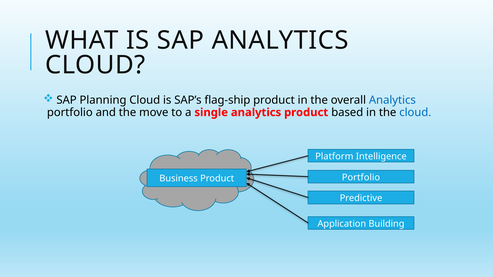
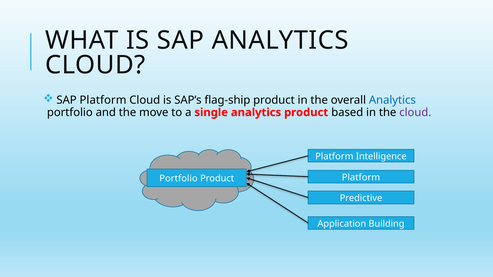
SAP Planning: Planning -> Platform
cloud at (415, 113) colour: blue -> purple
Portfolio at (361, 177): Portfolio -> Platform
Business at (179, 179): Business -> Portfolio
